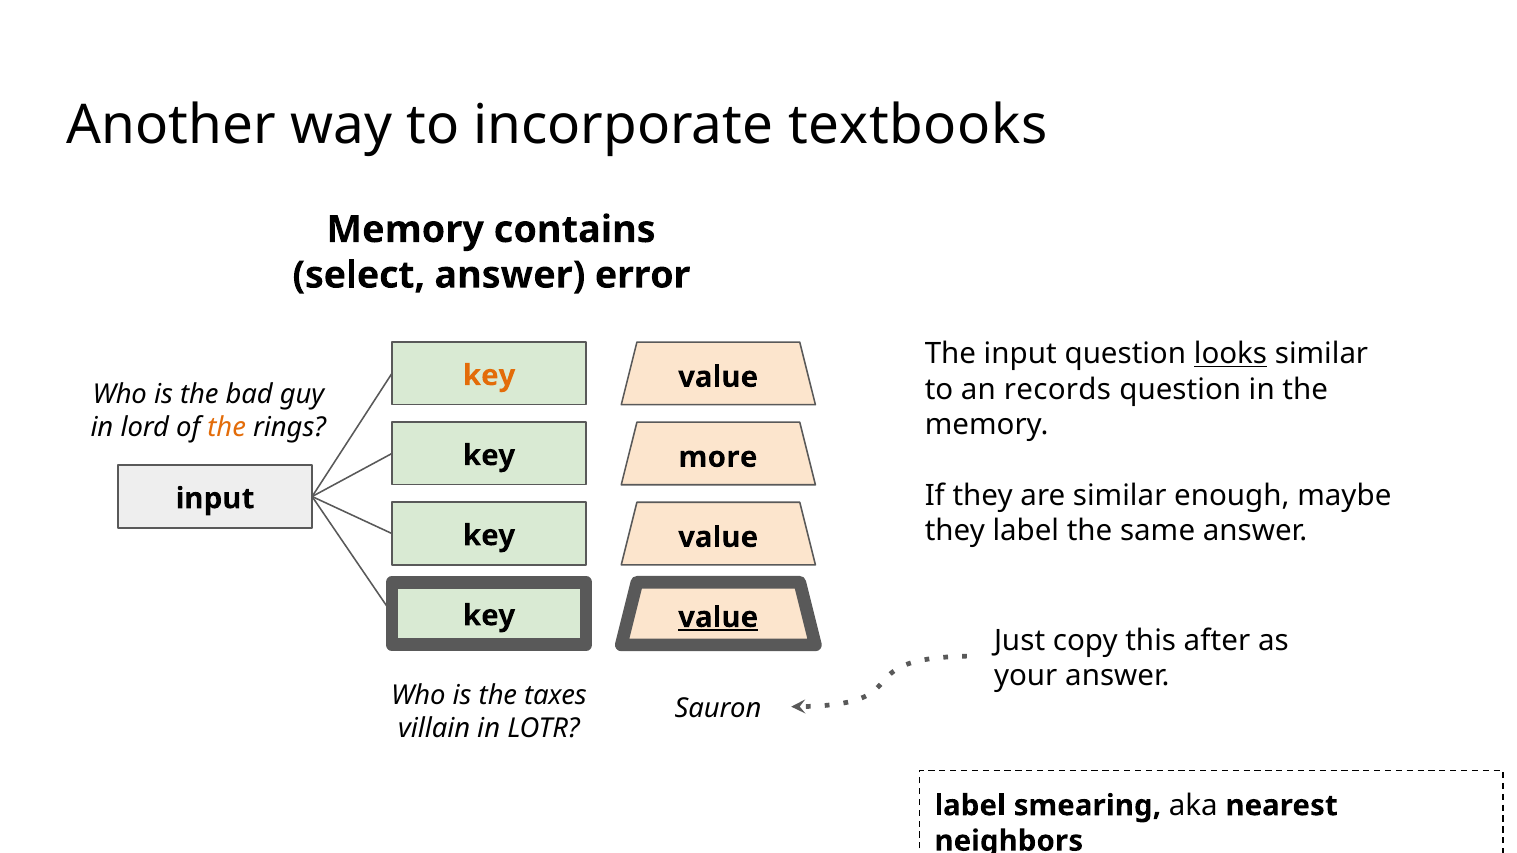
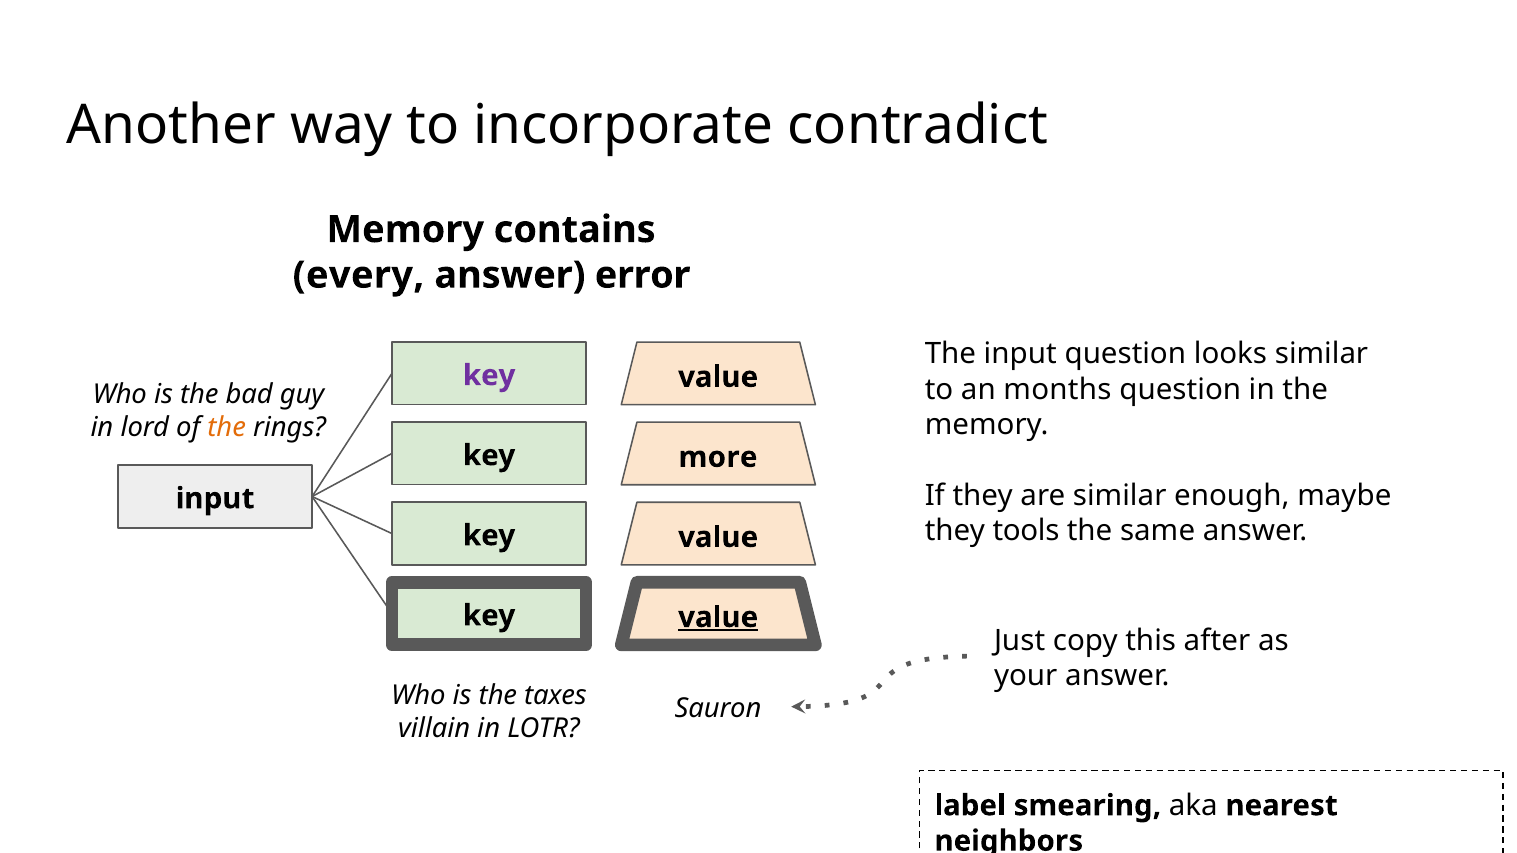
textbooks: textbooks -> contradict
select: select -> every
looks underline: present -> none
key at (489, 376) colour: orange -> purple
records: records -> months
they label: label -> tools
